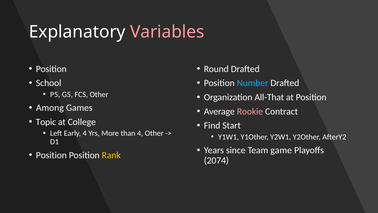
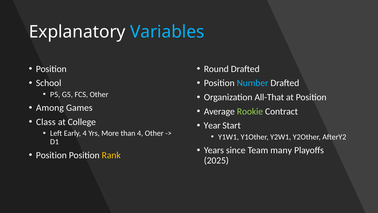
Variables colour: pink -> light blue
Rookie colour: pink -> light green
Topic: Topic -> Class
Find: Find -> Year
game: game -> many
2074: 2074 -> 2025
